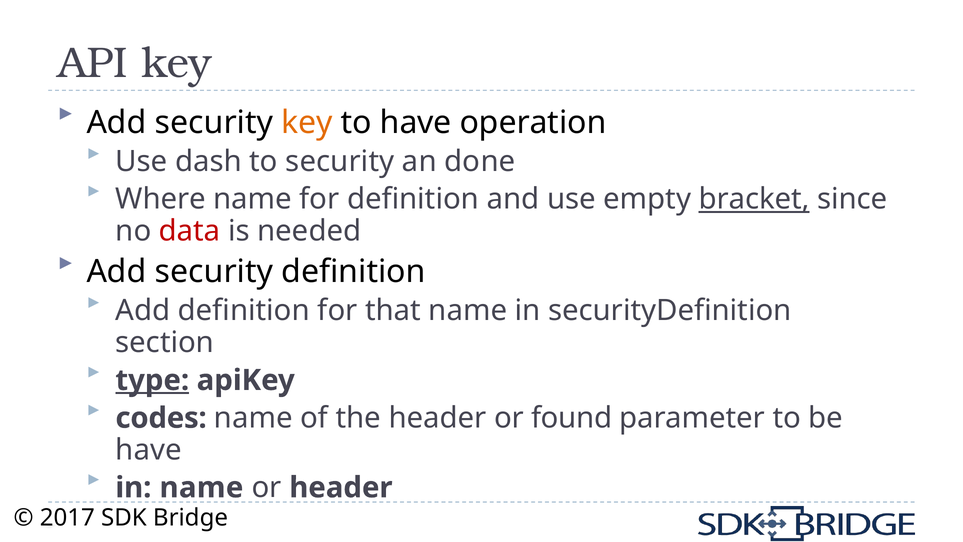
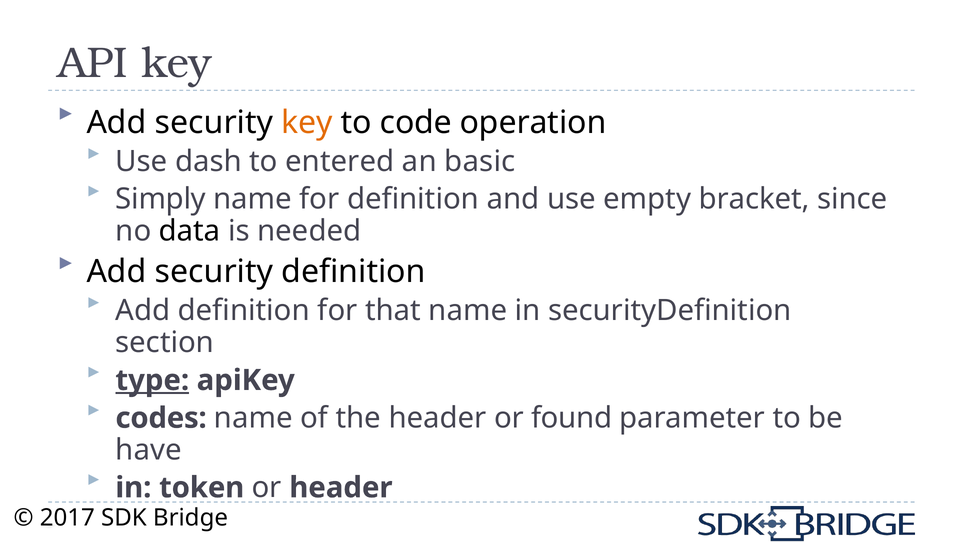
to have: have -> code
to security: security -> entered
done: done -> basic
Where: Where -> Simply
bracket underline: present -> none
data colour: red -> black
in name: name -> token
